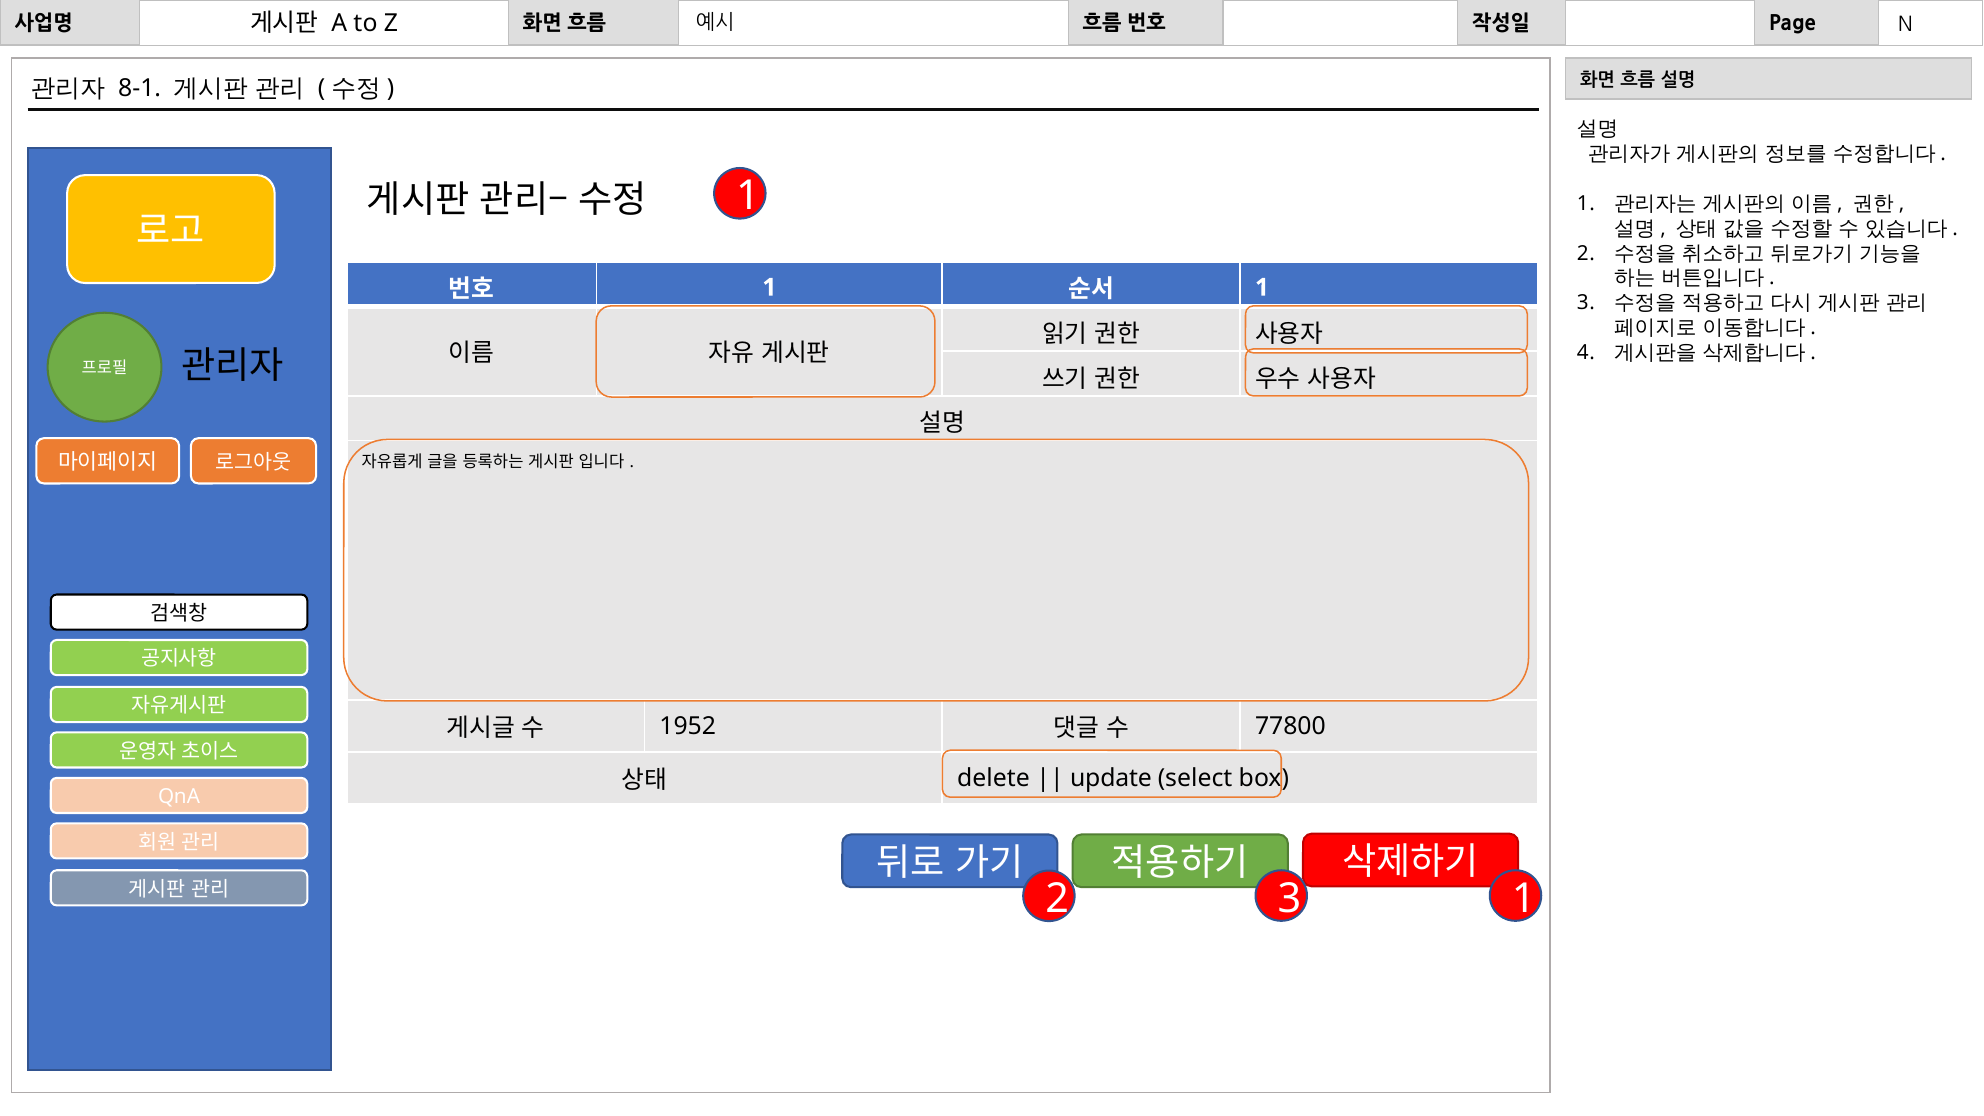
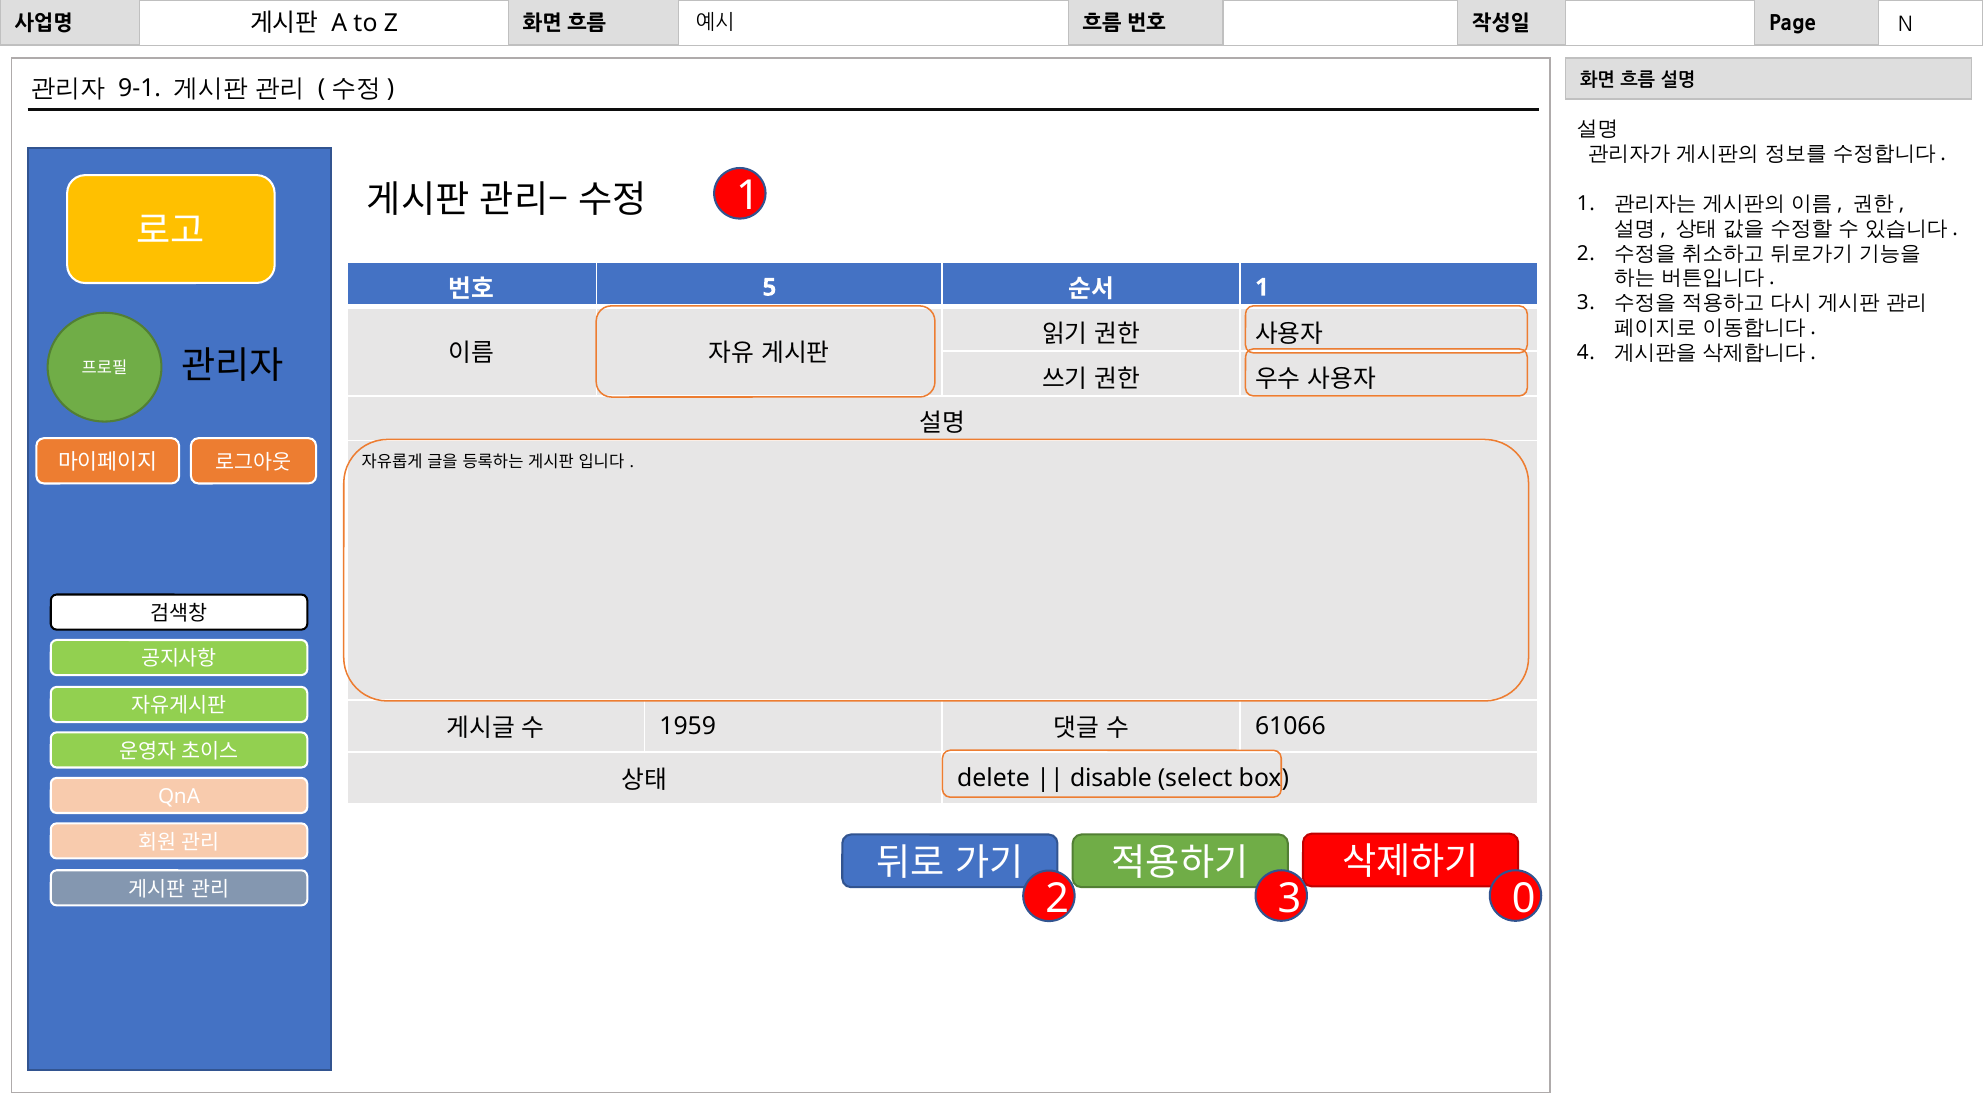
8-1: 8-1 -> 9-1
1 at (769, 287): 1 -> 5
1952: 1952 -> 1959
77800: 77800 -> 61066
update: update -> disable
3 1: 1 -> 0
